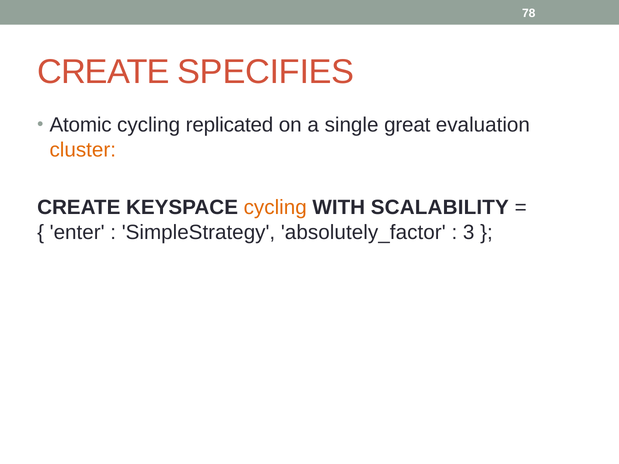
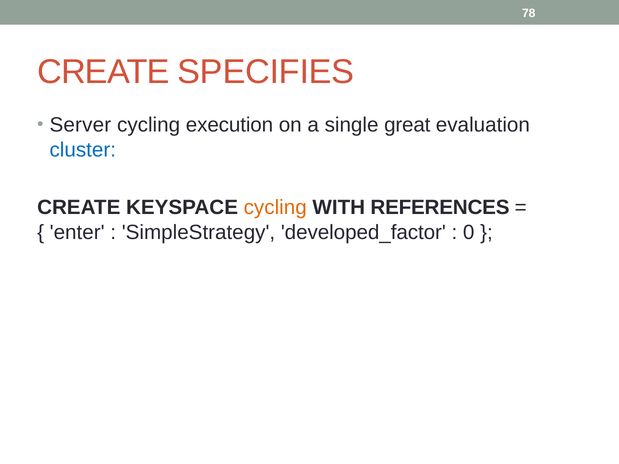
Atomic: Atomic -> Server
replicated: replicated -> execution
cluster colour: orange -> blue
SCALABILITY: SCALABILITY -> REFERENCES
absolutely_factor: absolutely_factor -> developed_factor
3: 3 -> 0
